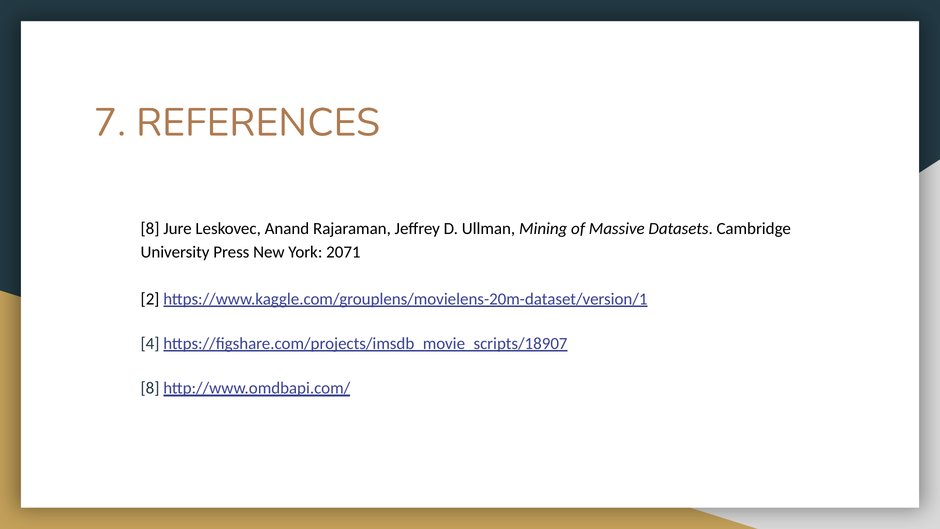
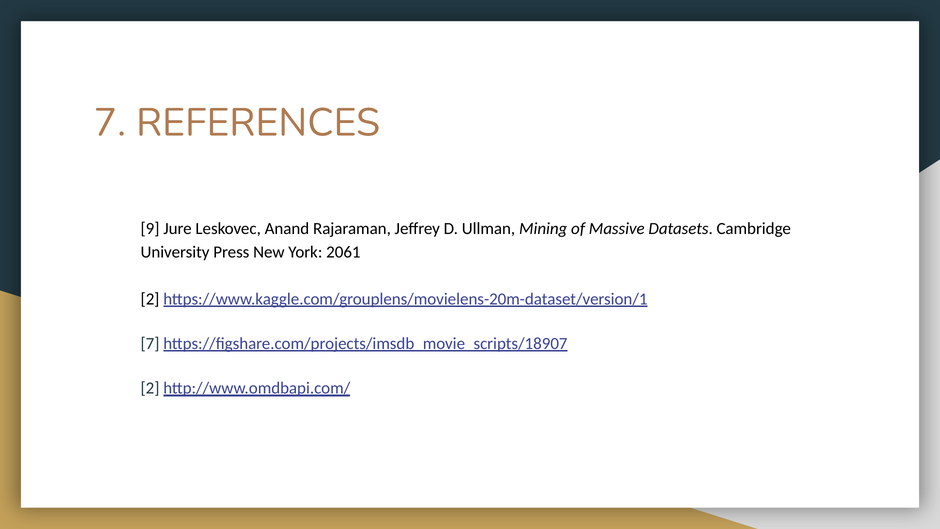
8 at (150, 228): 8 -> 9
2071: 2071 -> 2061
4 at (150, 343): 4 -> 7
8 at (150, 388): 8 -> 2
